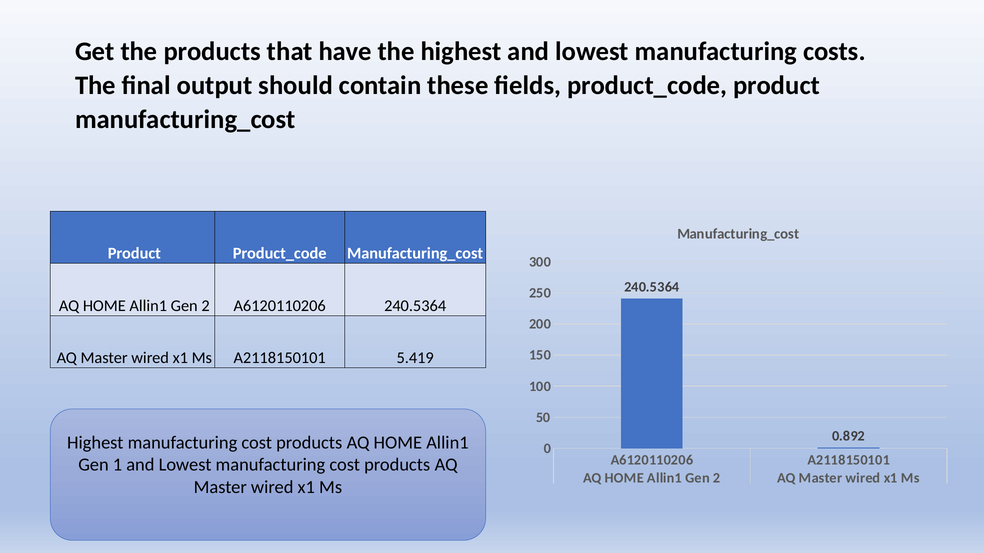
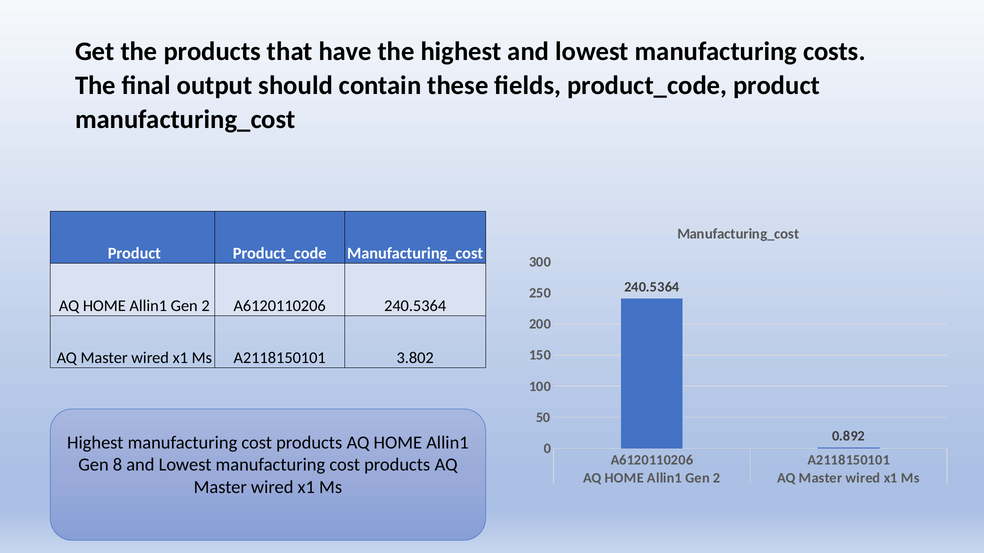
5.419: 5.419 -> 3.802
1: 1 -> 8
